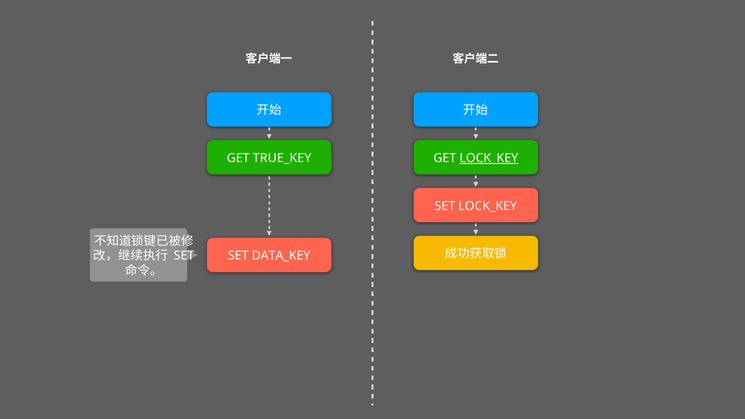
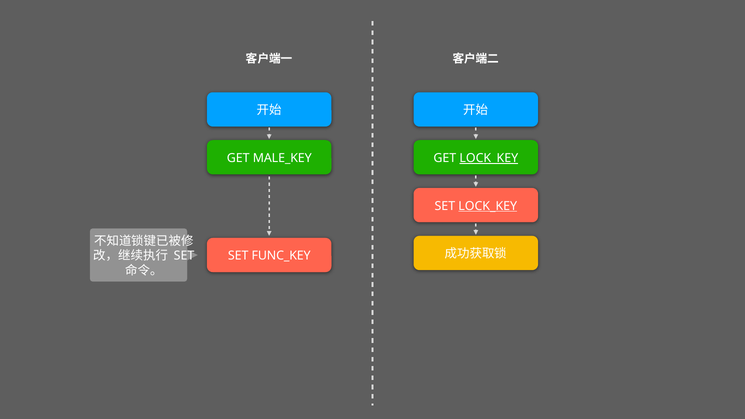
TRUE_KEY: TRUE_KEY -> MALE_KEY
LOCK_KEY at (488, 206) underline: none -> present
DATA_KEY: DATA_KEY -> FUNC_KEY
